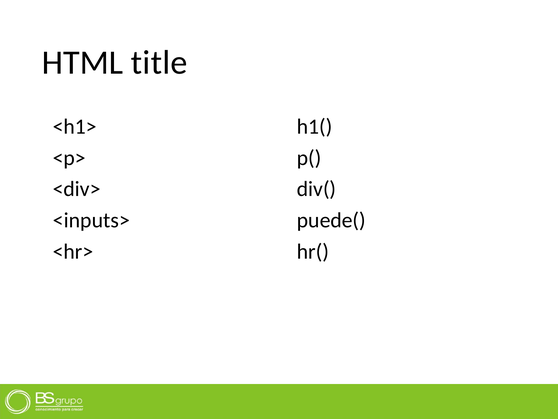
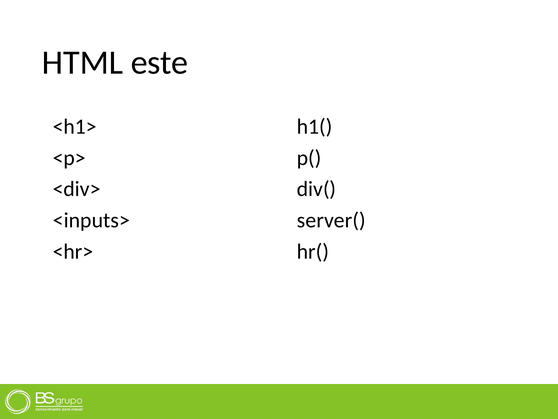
title: title -> este
puede(: puede( -> server(
